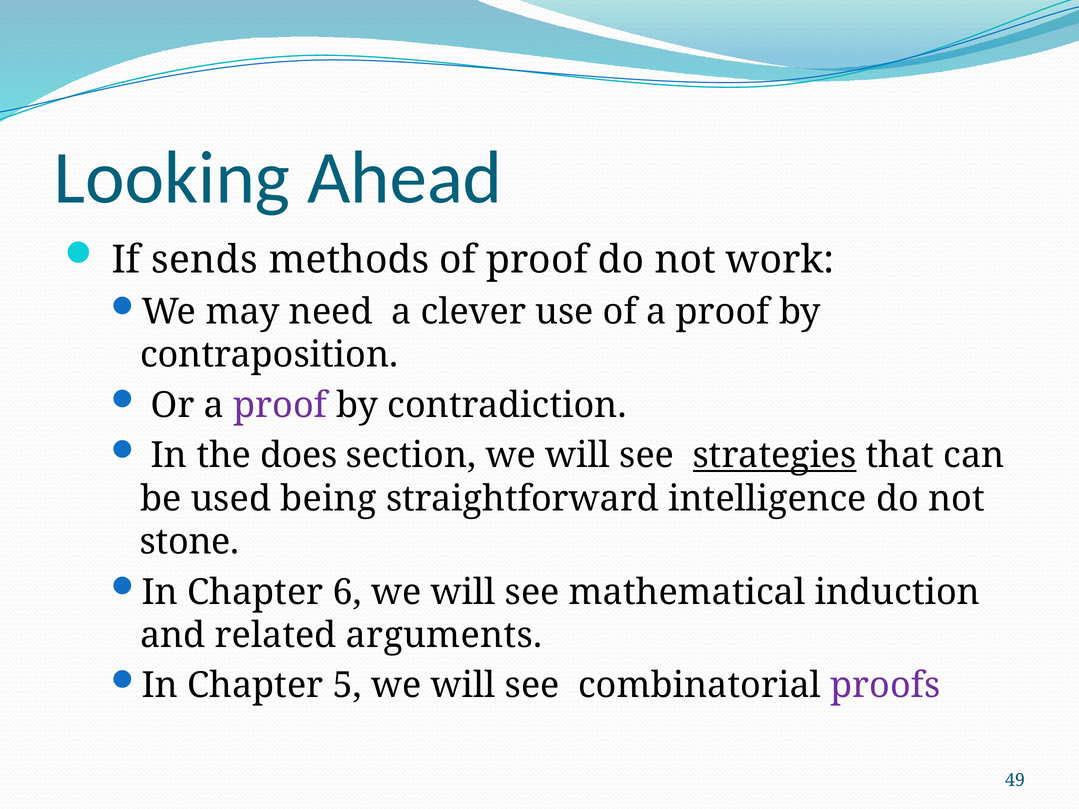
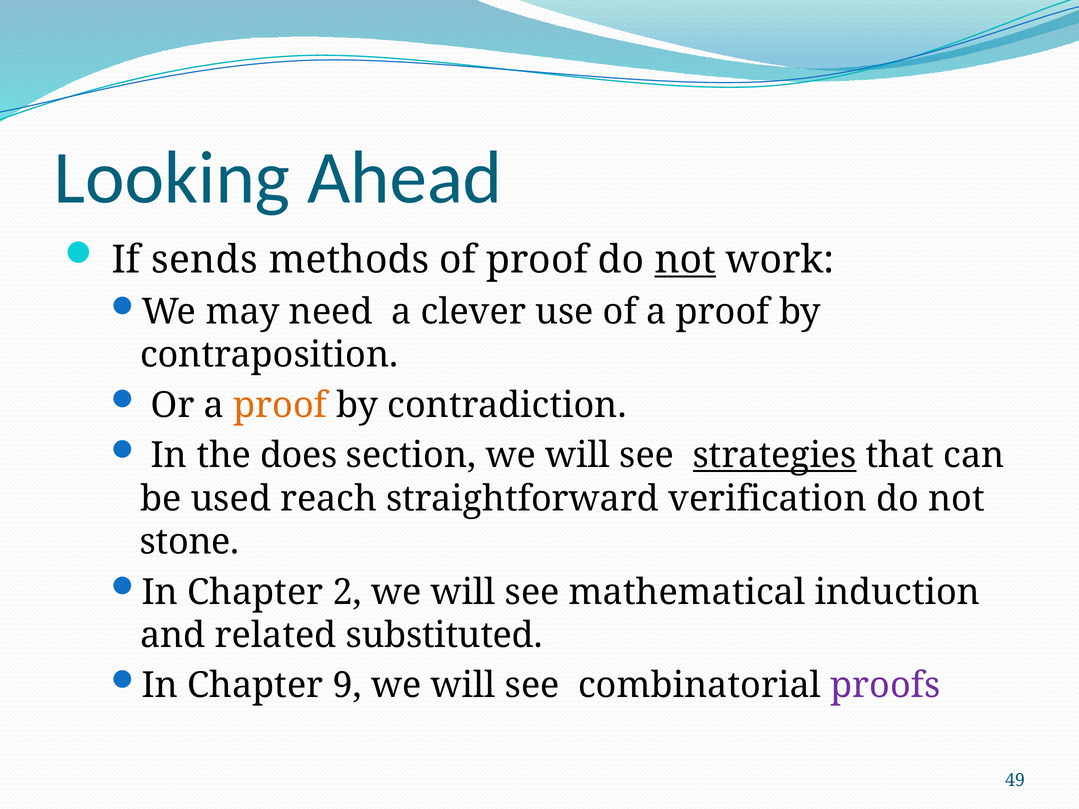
not at (685, 260) underline: none -> present
proof at (280, 405) colour: purple -> orange
being: being -> reach
intelligence: intelligence -> verification
6: 6 -> 2
arguments: arguments -> substituted
5: 5 -> 9
